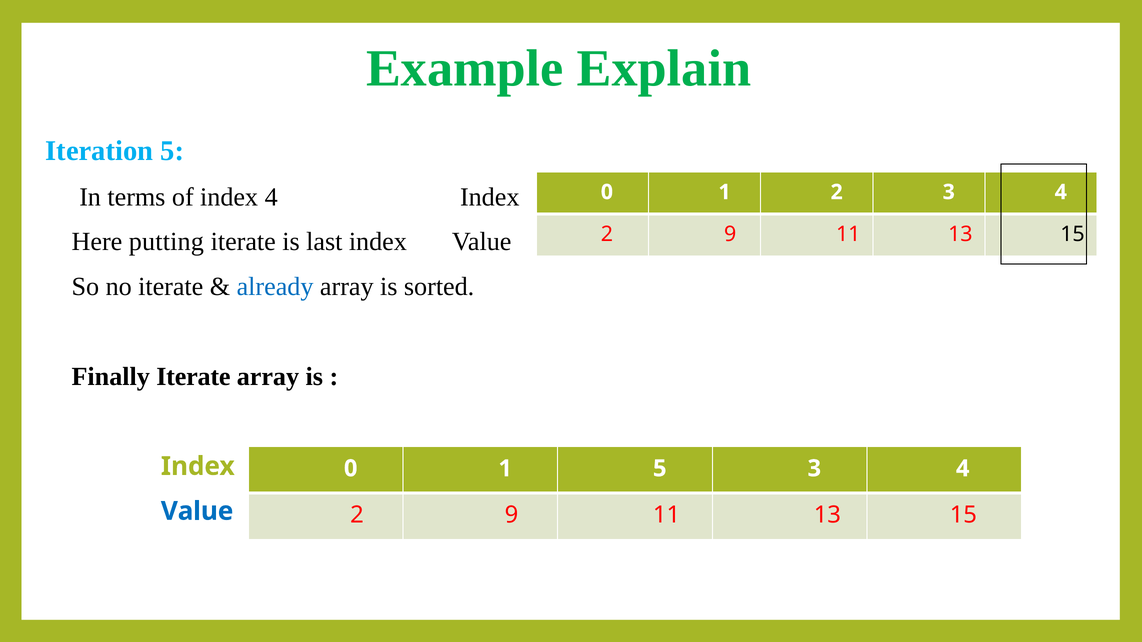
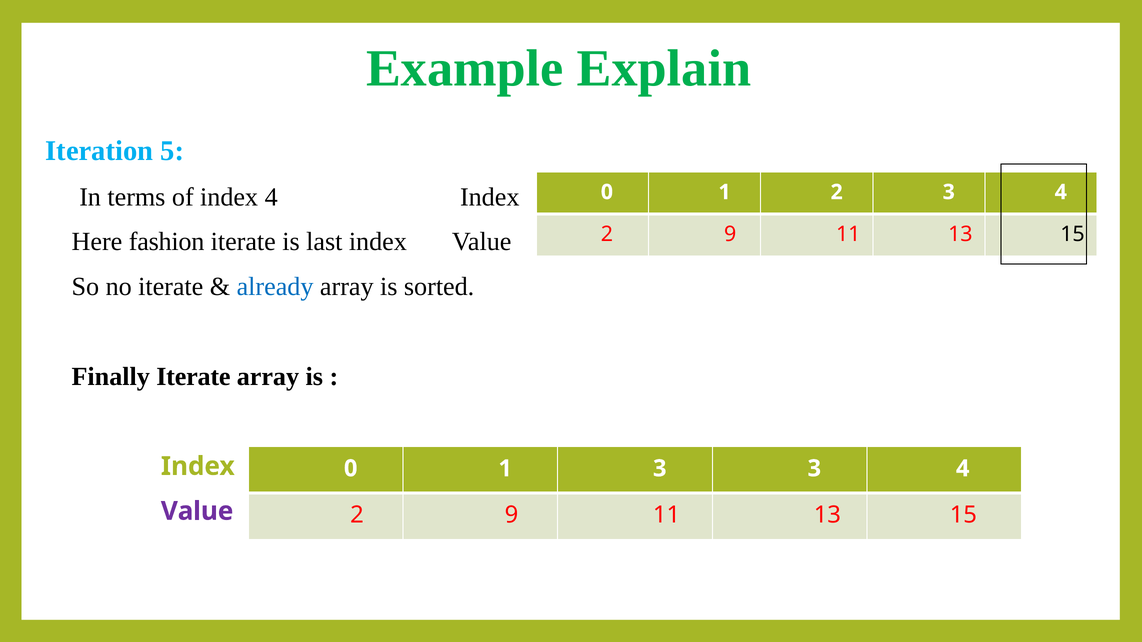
putting: putting -> fashion
1 5: 5 -> 3
Value at (197, 511) colour: blue -> purple
